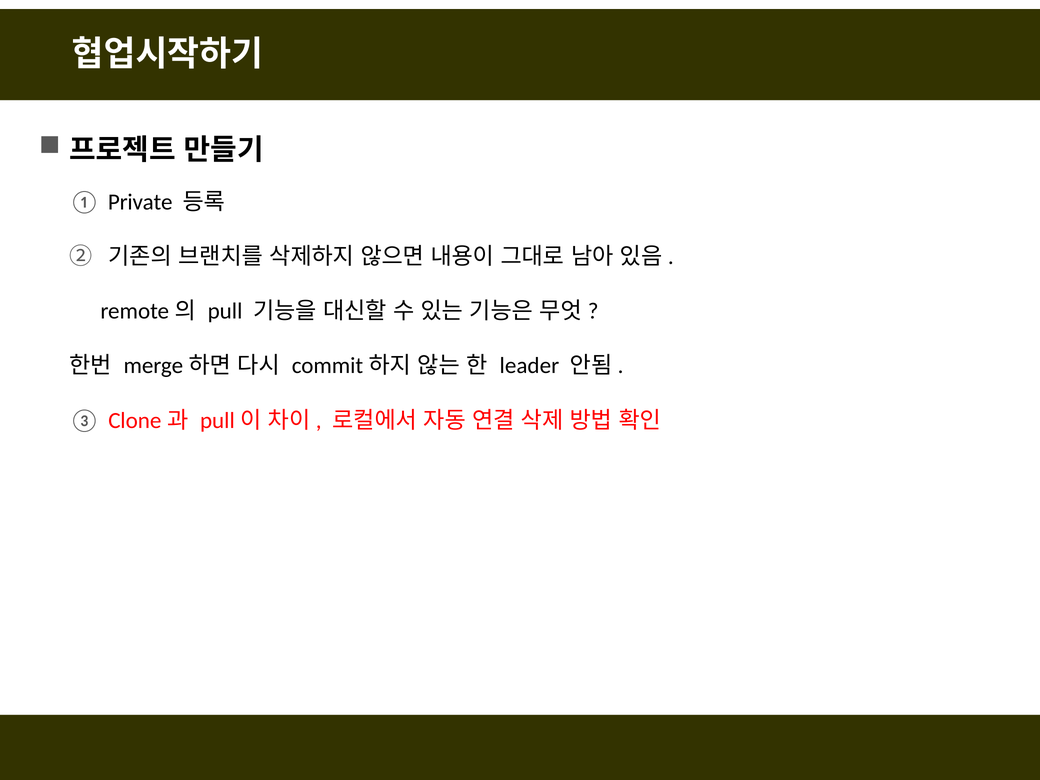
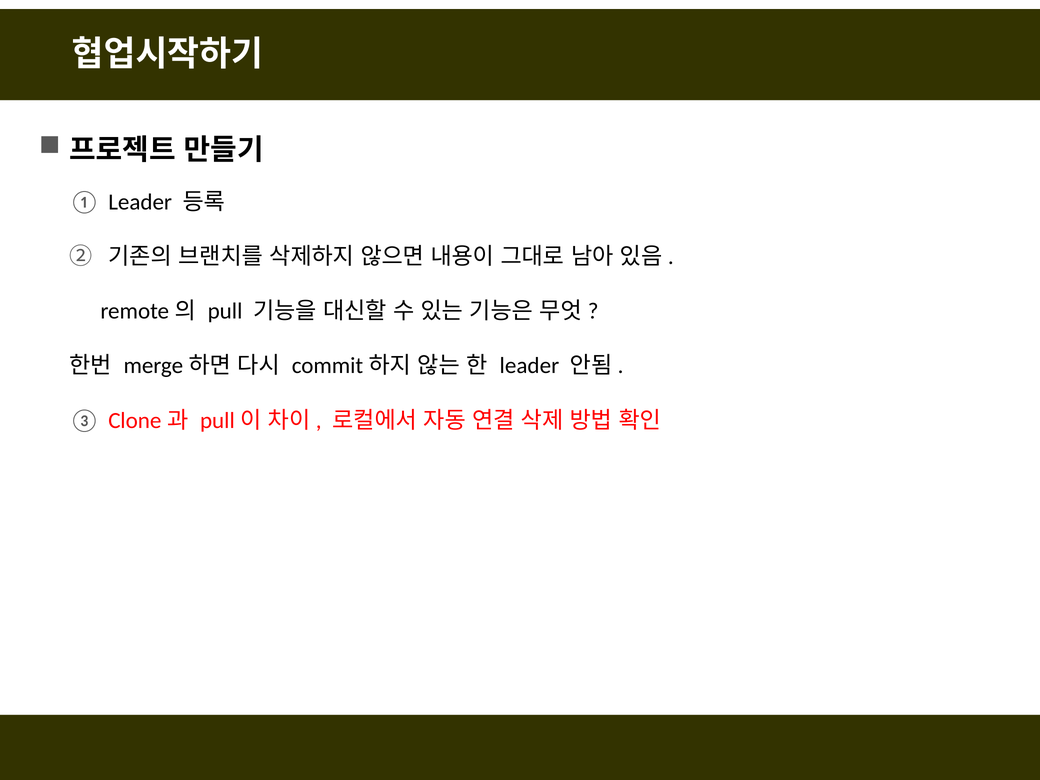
Private at (140, 202): Private -> Leader
